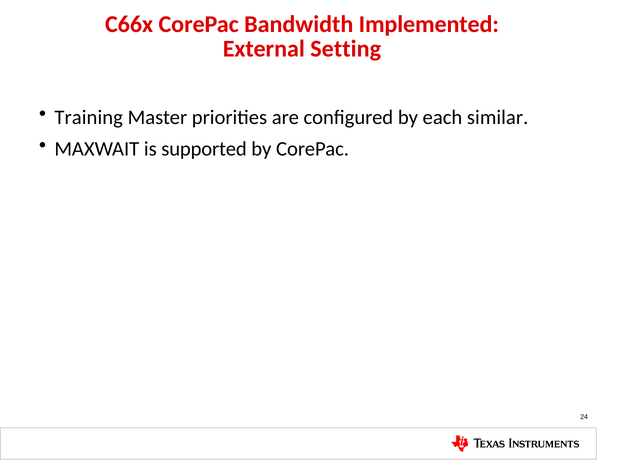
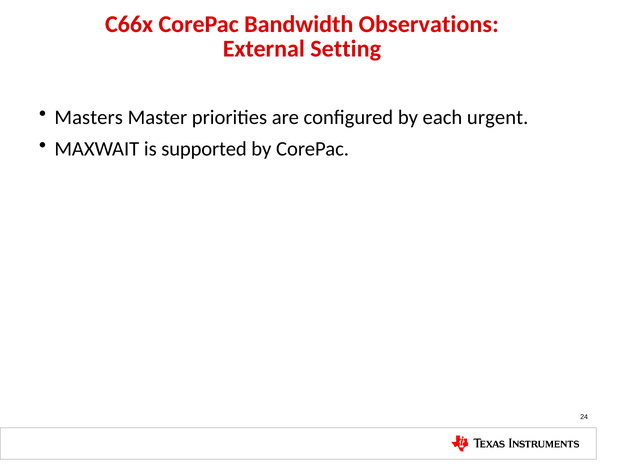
Implemented: Implemented -> Observations
Training: Training -> Masters
similar: similar -> urgent
